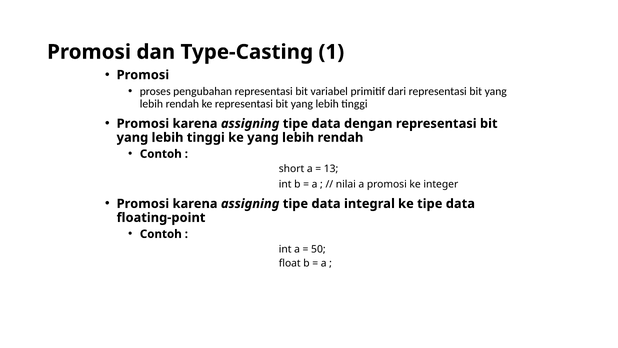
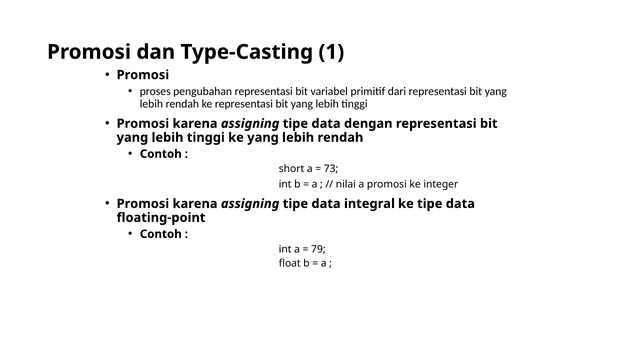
13: 13 -> 73
50: 50 -> 79
